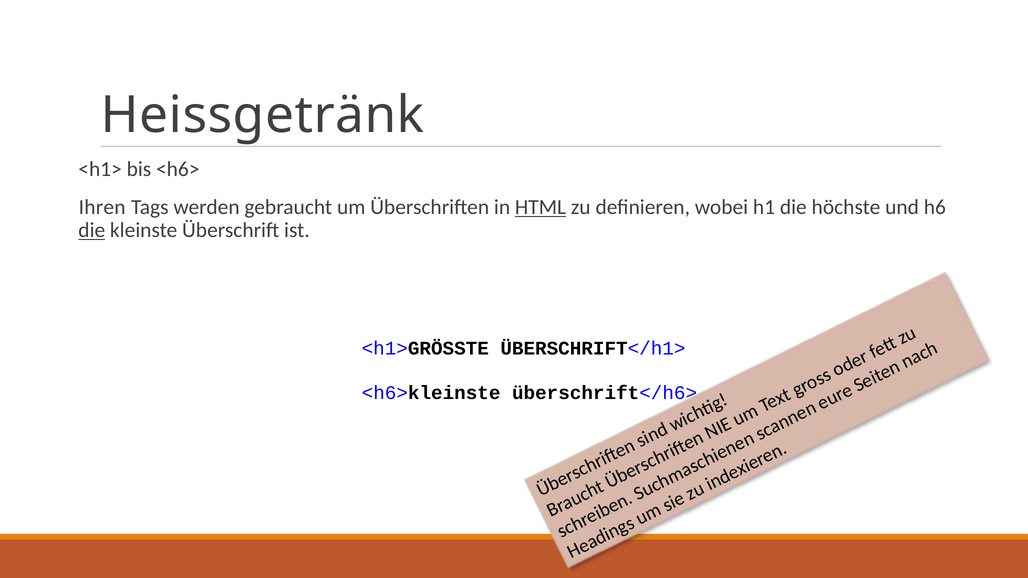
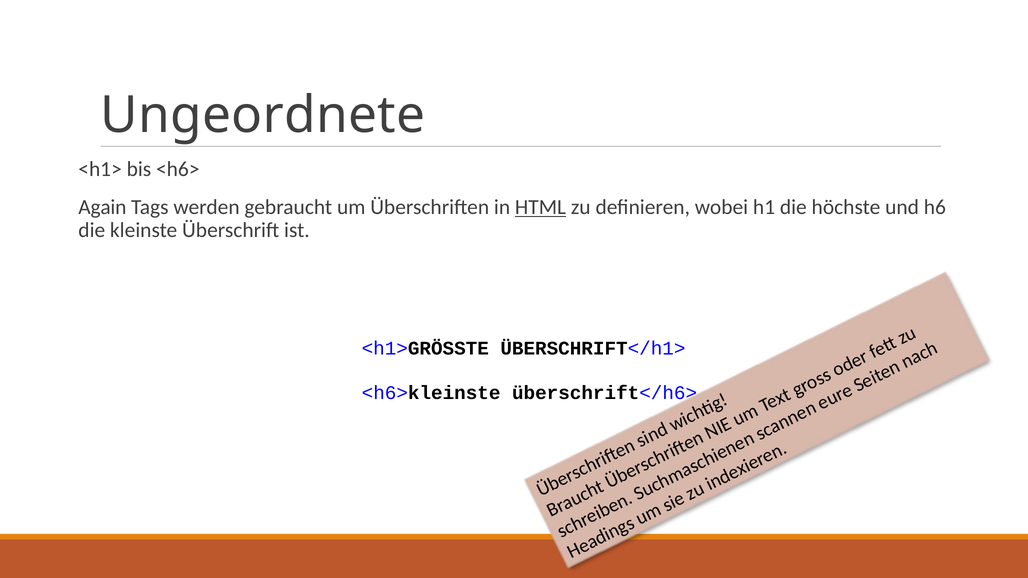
Heissgetränk: Heissgetränk -> Ungeordnete
Ihren: Ihren -> Again
die at (92, 230) underline: present -> none
